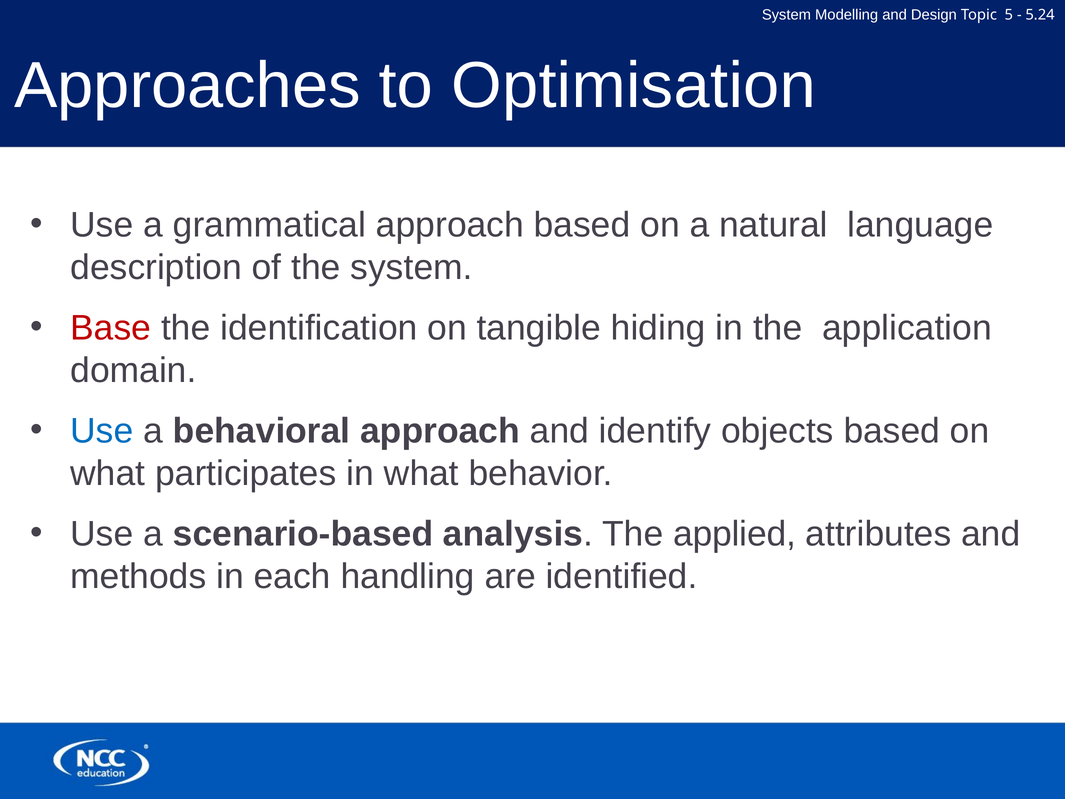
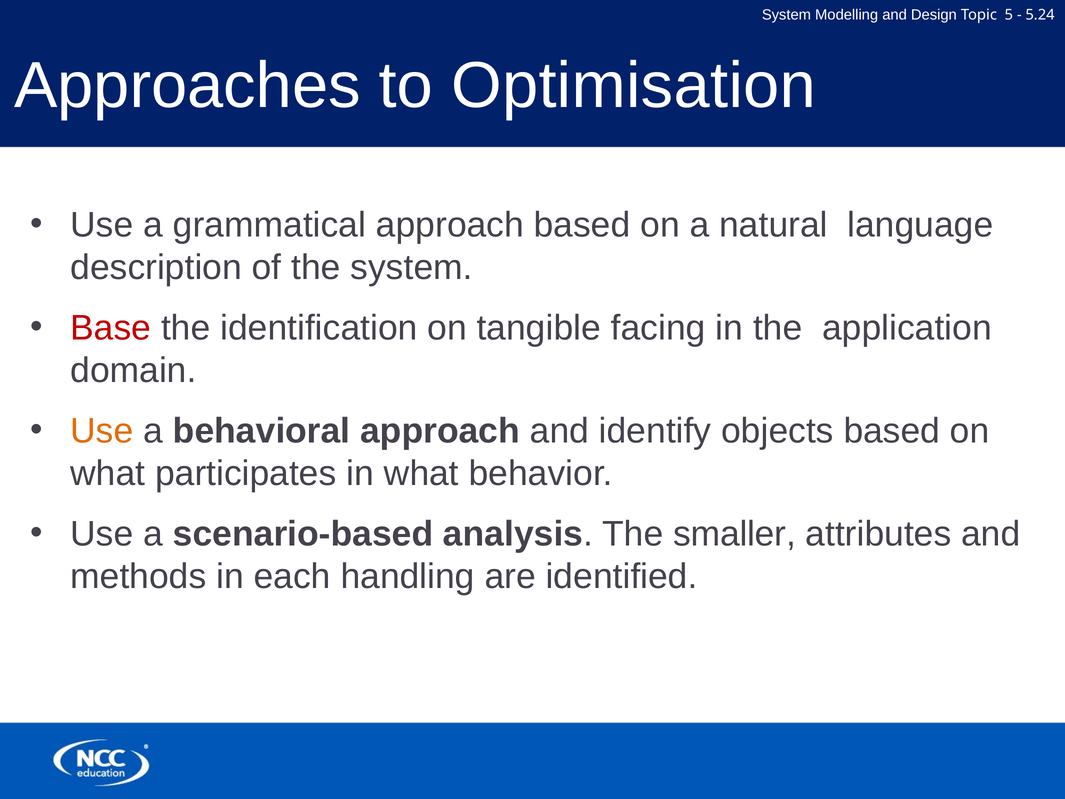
hiding: hiding -> facing
Use at (102, 431) colour: blue -> orange
applied: applied -> smaller
